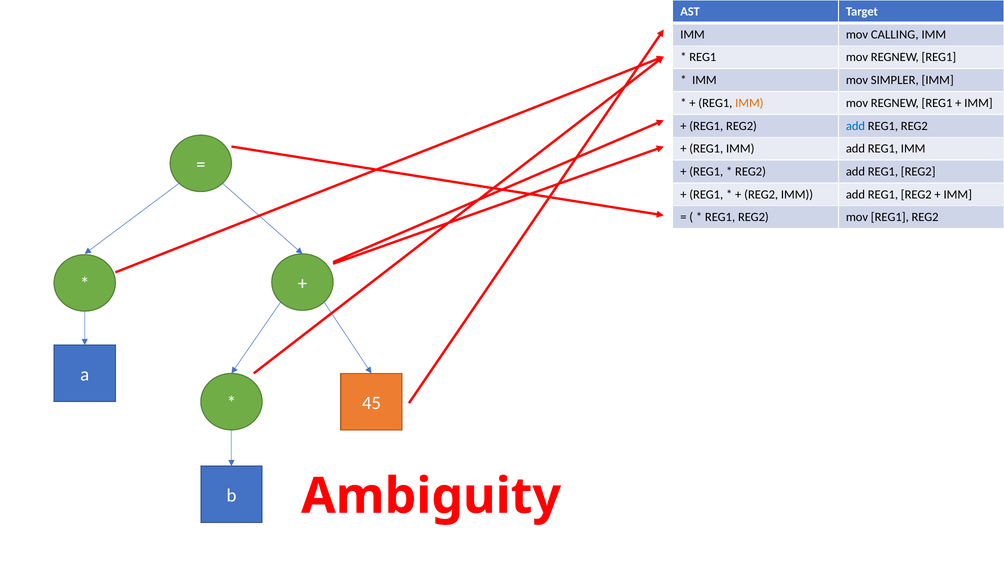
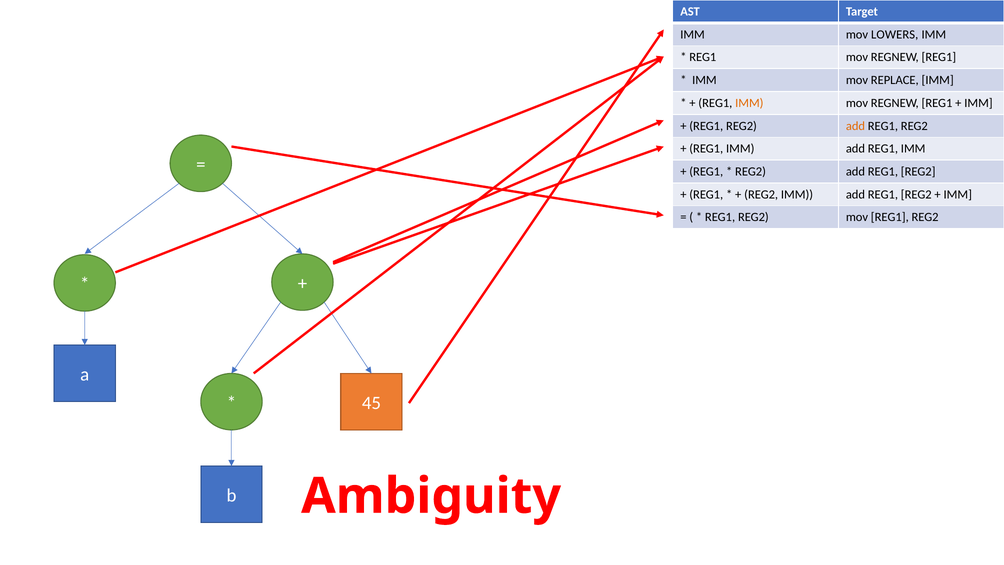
CALLING: CALLING -> LOWERS
SIMPLER: SIMPLER -> REPLACE
add at (855, 126) colour: blue -> orange
